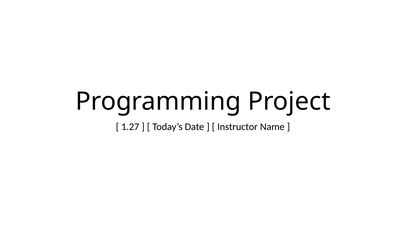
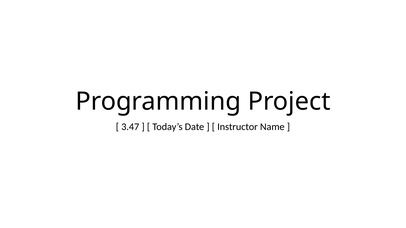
1.27: 1.27 -> 3.47
